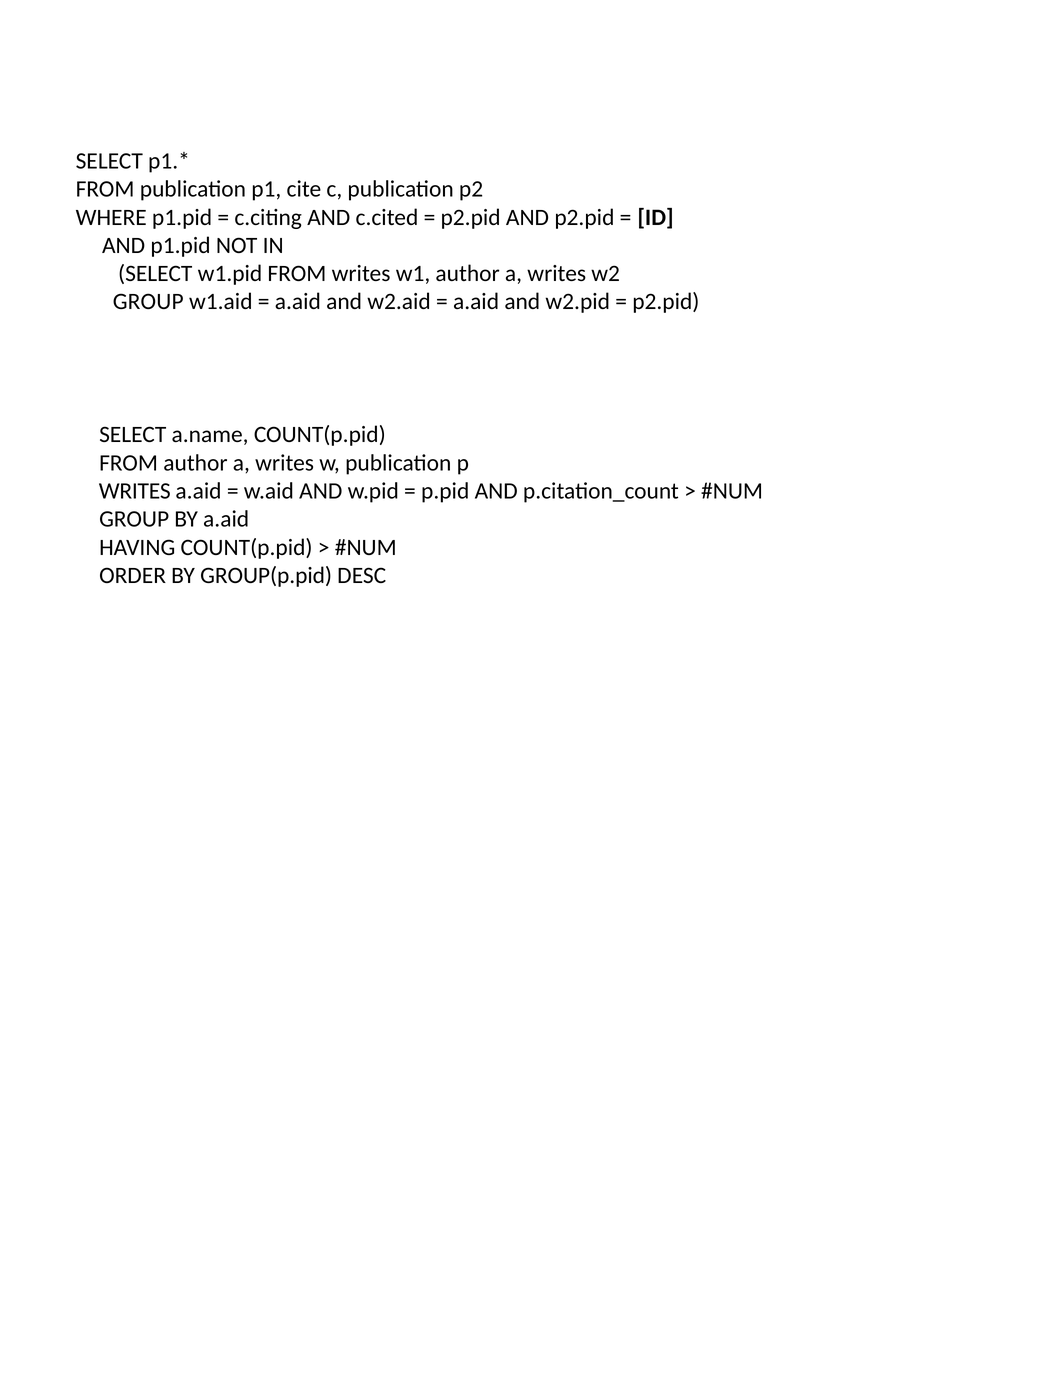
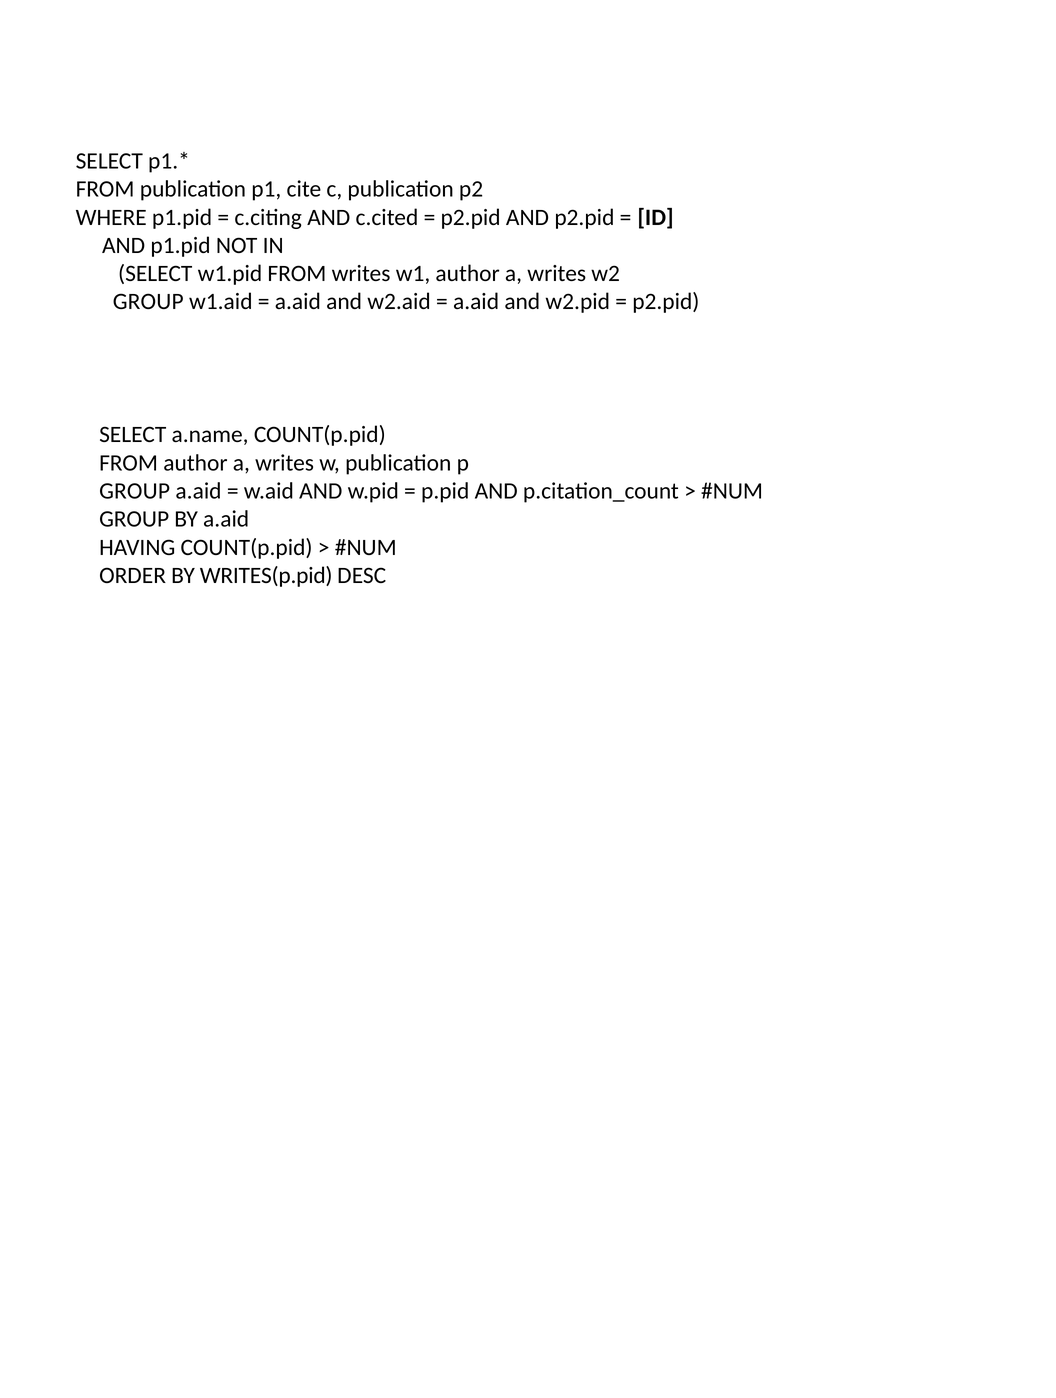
WRITES at (135, 491): WRITES -> GROUP
GROUP(p.pid: GROUP(p.pid -> WRITES(p.pid
